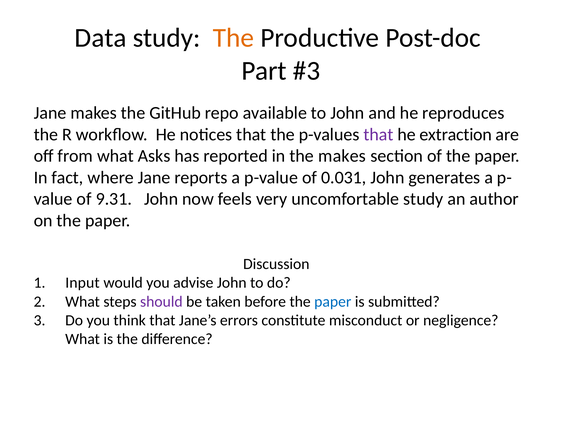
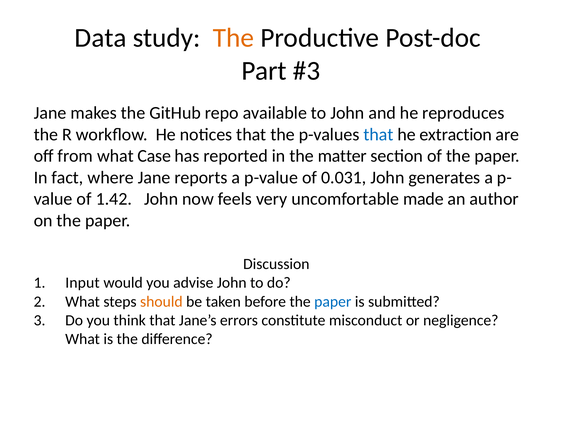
that at (378, 135) colour: purple -> blue
Asks: Asks -> Case
the makes: makes -> matter
9.31: 9.31 -> 1.42
uncomfortable study: study -> made
should colour: purple -> orange
